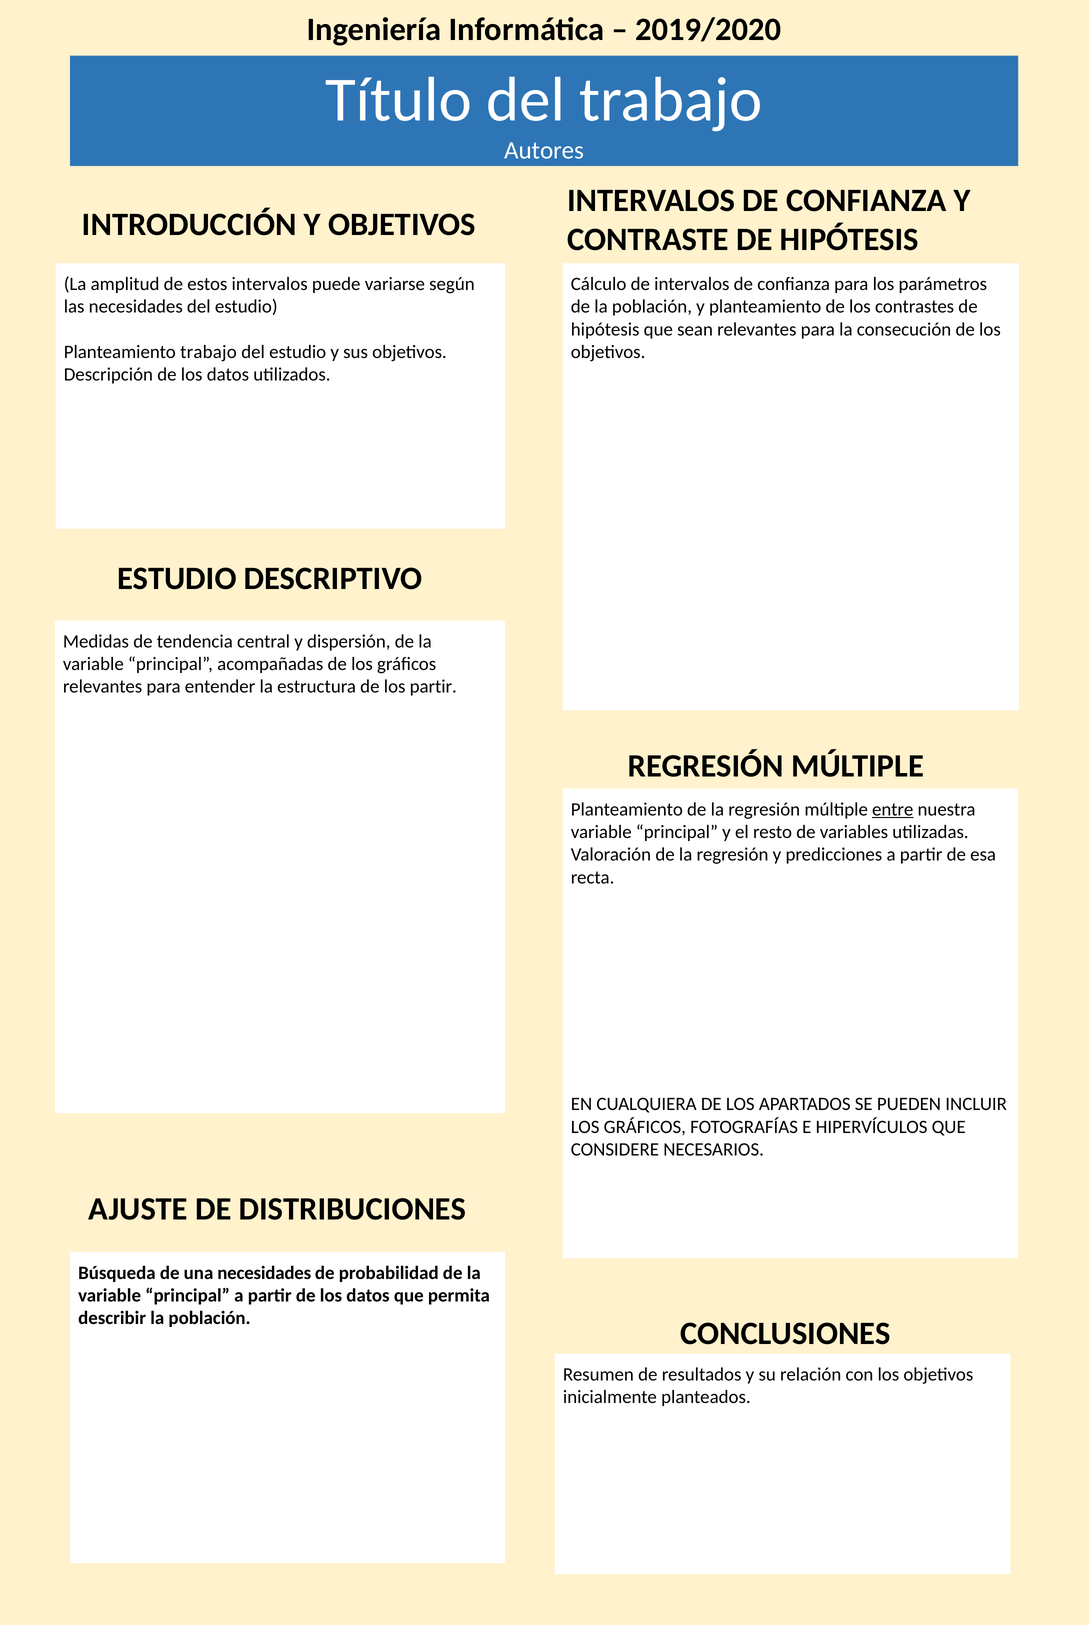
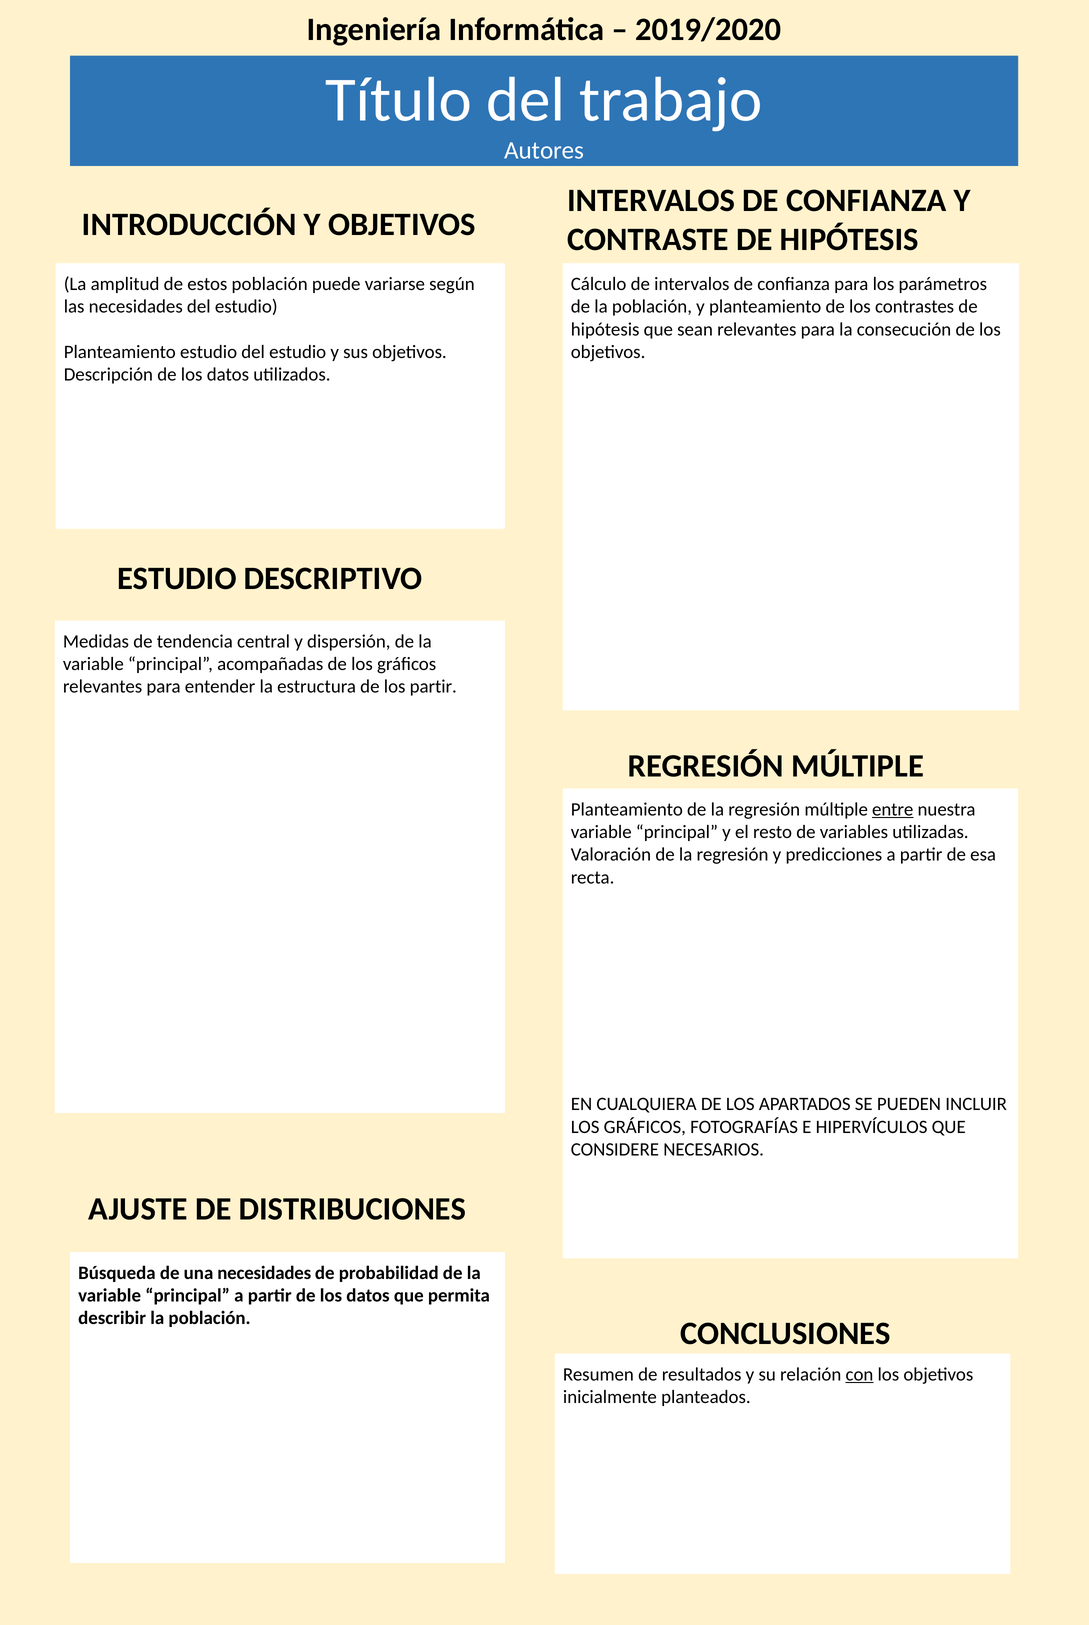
estos intervalos: intervalos -> población
Planteamiento trabajo: trabajo -> estudio
con underline: none -> present
